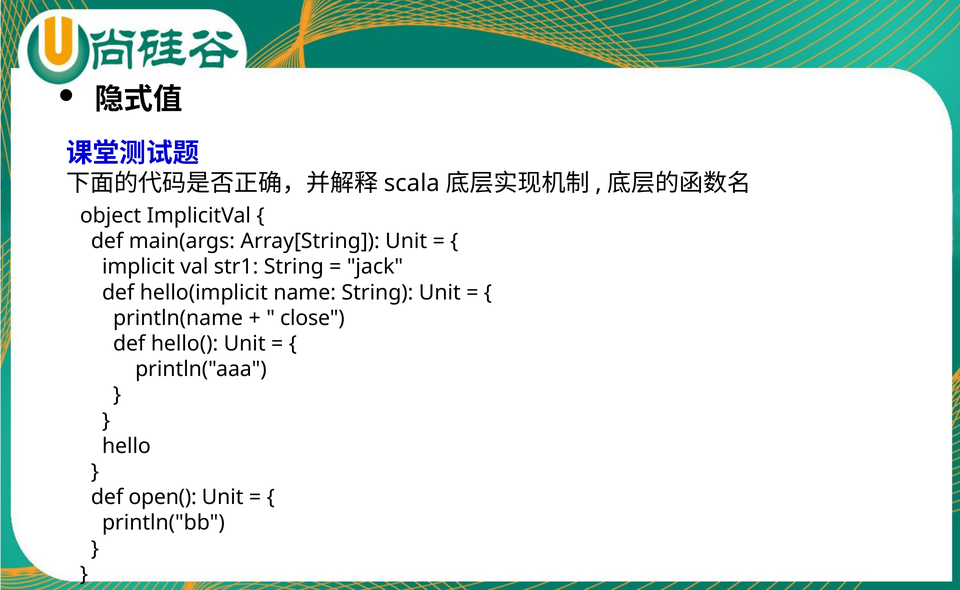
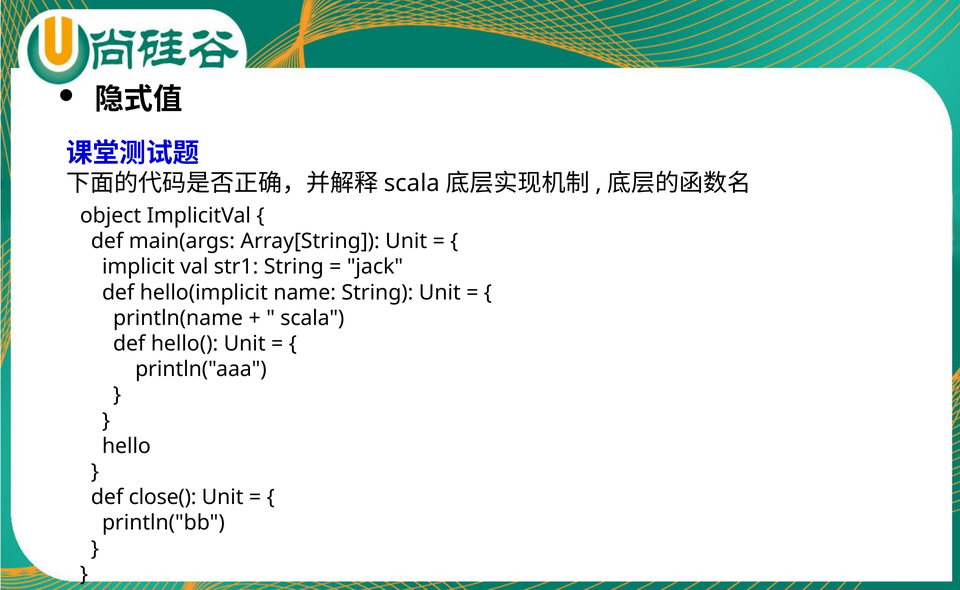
close: close -> scala
open(: open( -> close(
